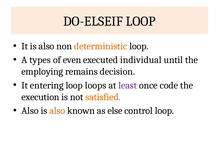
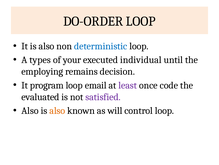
DO-ELSEIF: DO-ELSEIF -> DO-ORDER
deterministic colour: orange -> blue
even: even -> your
entering: entering -> program
loops: loops -> email
execution: execution -> evaluated
satisfied colour: orange -> purple
else: else -> will
